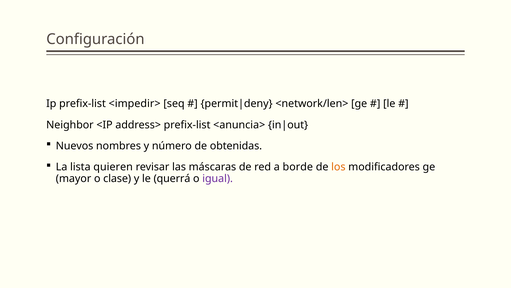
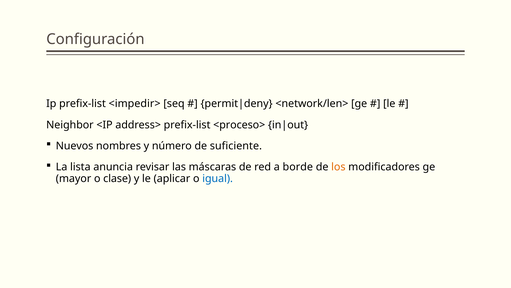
<anuncia>: <anuncia> -> <proceso>
obtenidas: obtenidas -> suficiente
quieren: quieren -> anuncia
querrá: querrá -> aplicar
igual colour: purple -> blue
